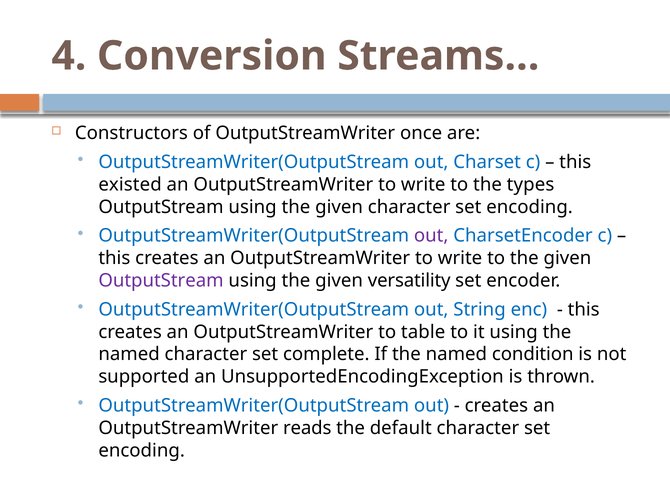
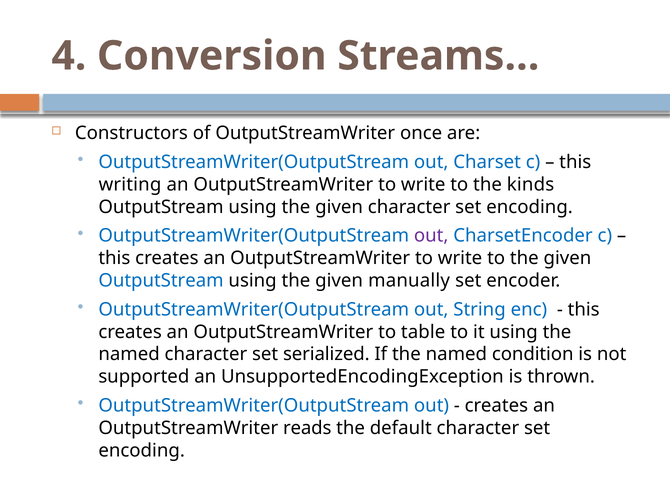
existed: existed -> writing
types: types -> kinds
OutputStream at (161, 280) colour: purple -> blue
versatility: versatility -> manually
complete: complete -> serialized
